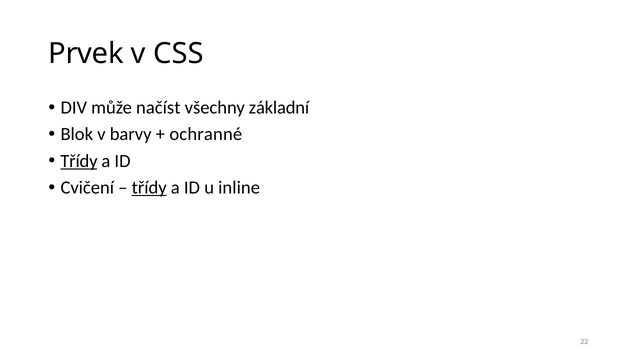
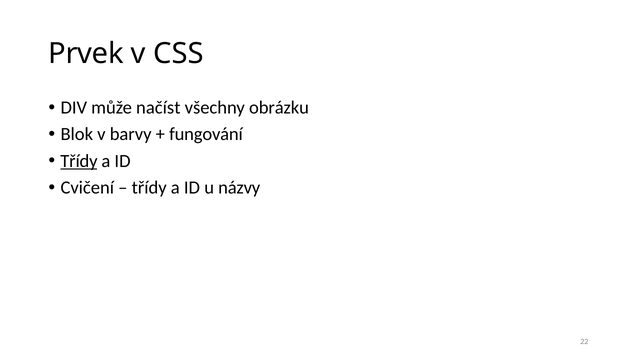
základní: základní -> obrázku
ochranné: ochranné -> fungování
třídy at (149, 188) underline: present -> none
inline: inline -> názvy
